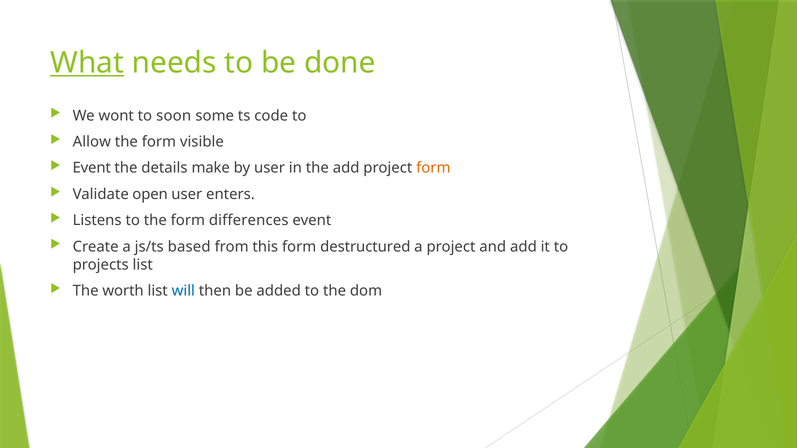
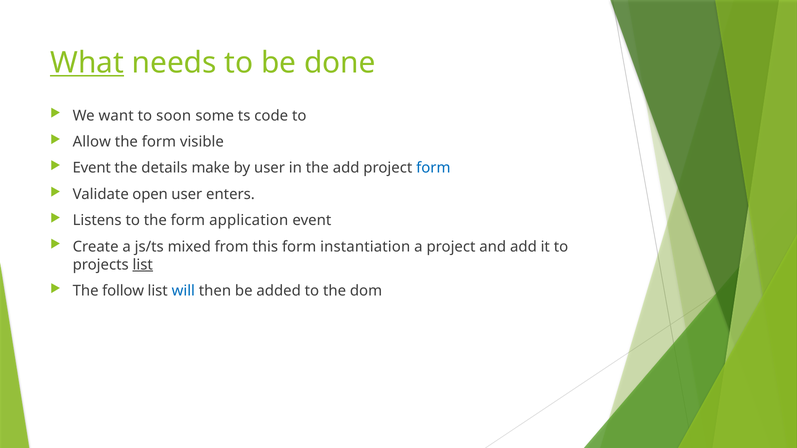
wont: wont -> want
form at (433, 168) colour: orange -> blue
differences: differences -> application
based: based -> mixed
destructured: destructured -> instantiation
list at (143, 265) underline: none -> present
worth: worth -> follow
